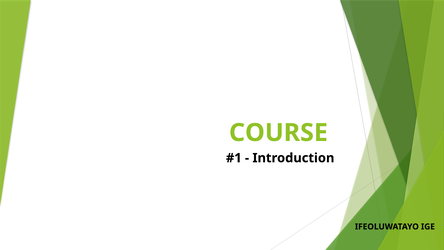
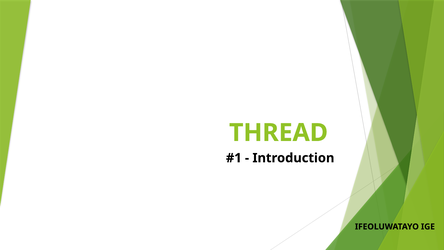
COURSE: COURSE -> THREAD
